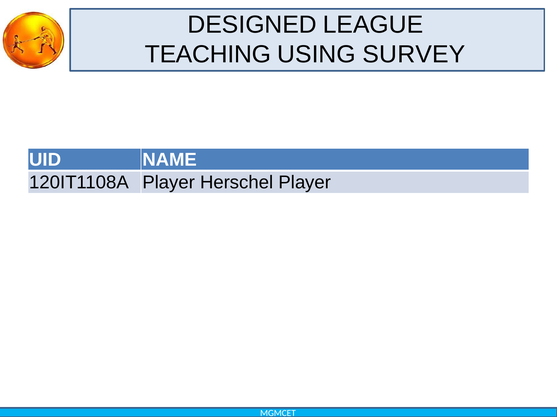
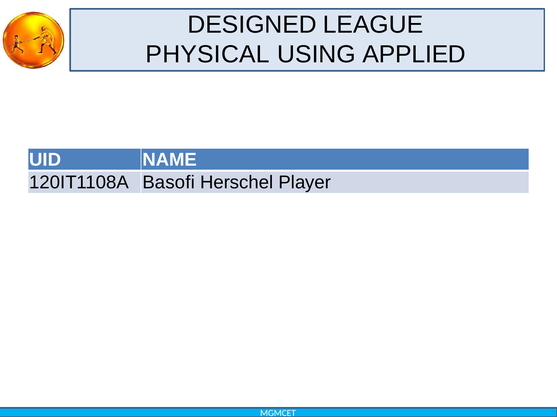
TEACHING: TEACHING -> PHYSICAL
SURVEY: SURVEY -> APPLIED
120IT1108A Player: Player -> Basofi
